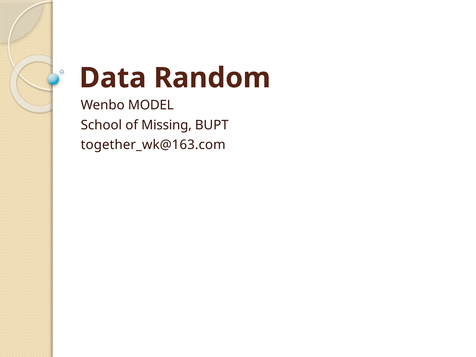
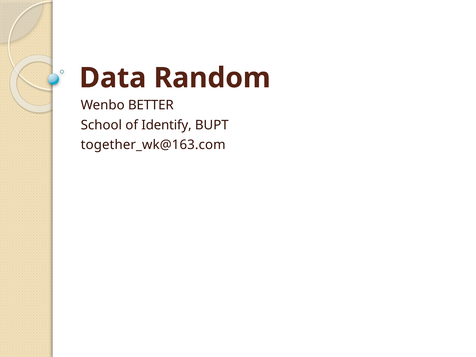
MODEL: MODEL -> BETTER
Missing: Missing -> Identify
